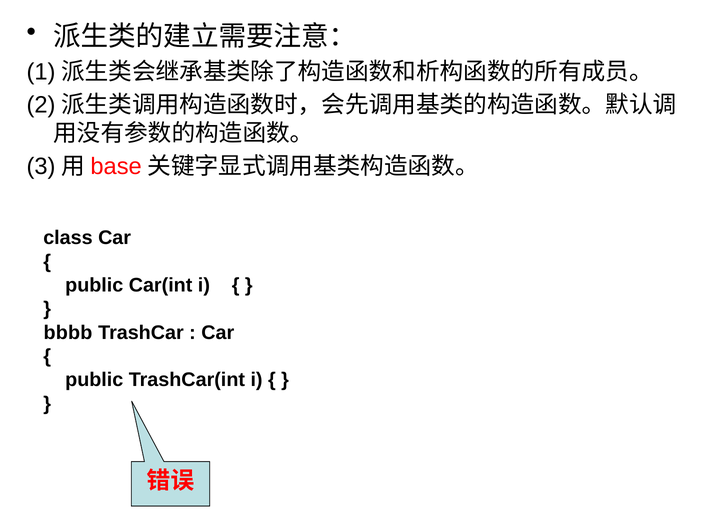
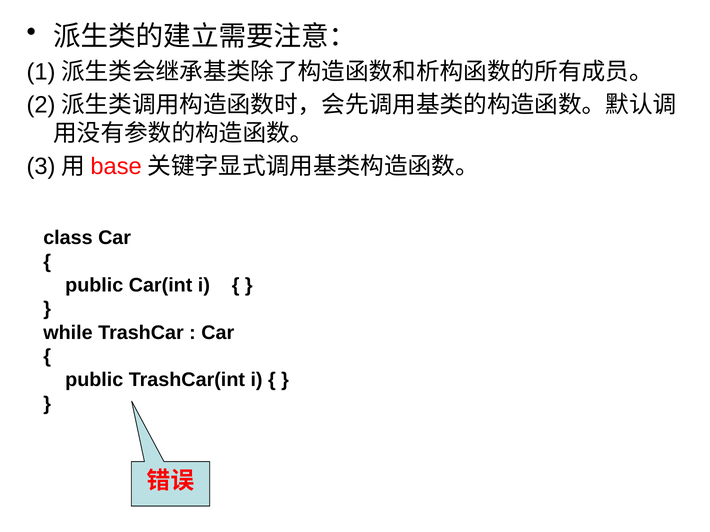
bbbb: bbbb -> while
